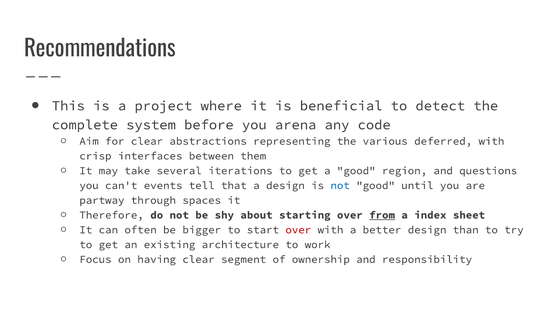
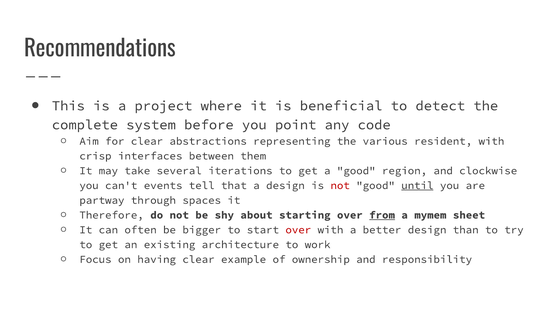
arena: arena -> point
deferred: deferred -> resident
questions: questions -> clockwise
not at (340, 185) colour: blue -> red
until underline: none -> present
index: index -> mymem
segment: segment -> example
